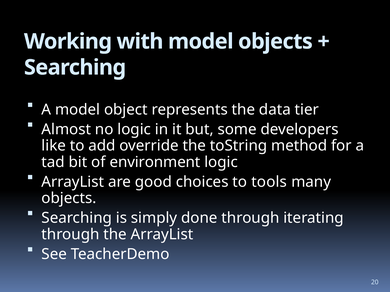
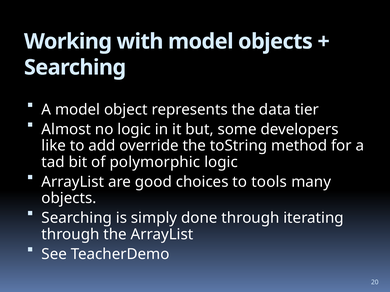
environment: environment -> polymorphic
